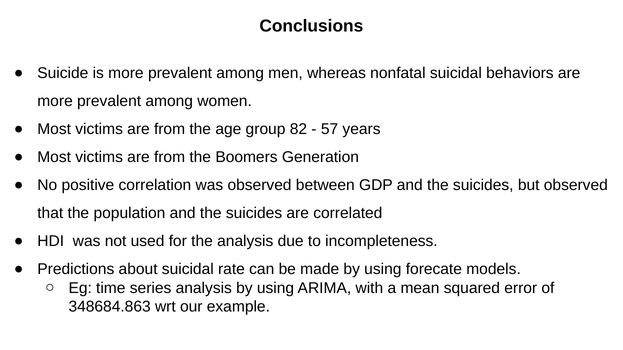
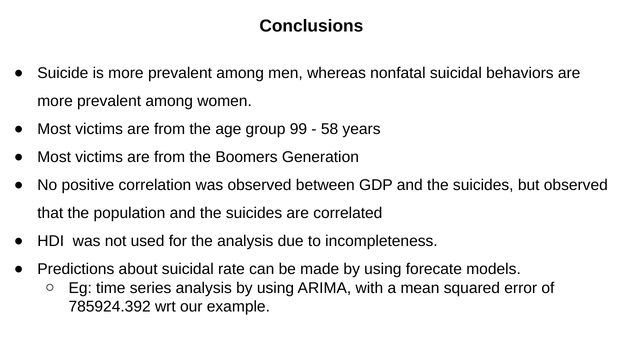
82: 82 -> 99
57: 57 -> 58
348684.863: 348684.863 -> 785924.392
